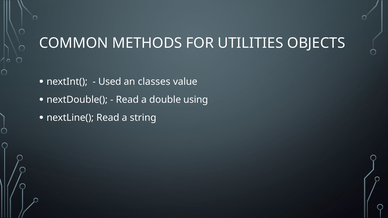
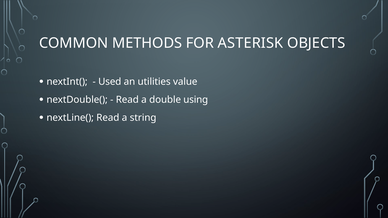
UTILITIES: UTILITIES -> ASTERISK
classes: classes -> utilities
